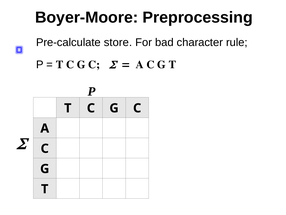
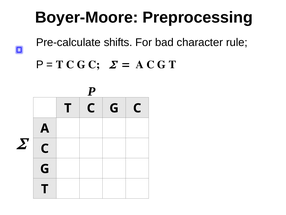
store: store -> shifts
